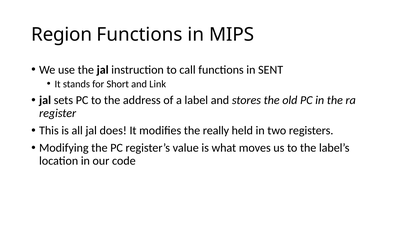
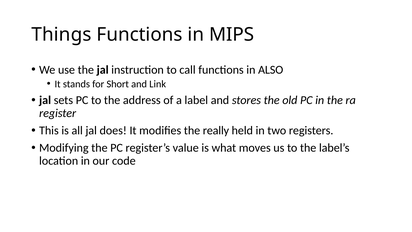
Region: Region -> Things
SENT: SENT -> ALSO
